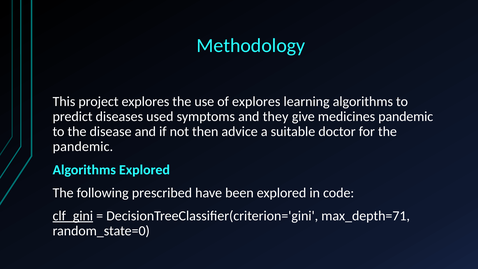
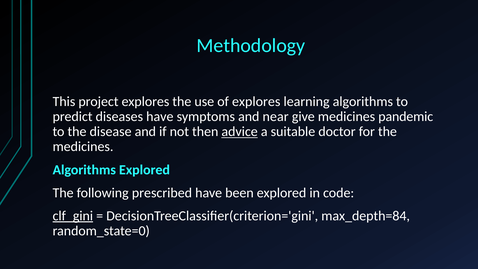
diseases used: used -> have
they: they -> near
advice underline: none -> present
pandemic at (83, 147): pandemic -> medicines
max_depth=71: max_depth=71 -> max_depth=84
